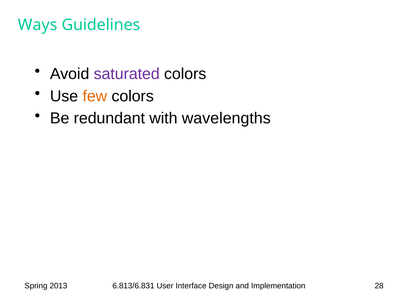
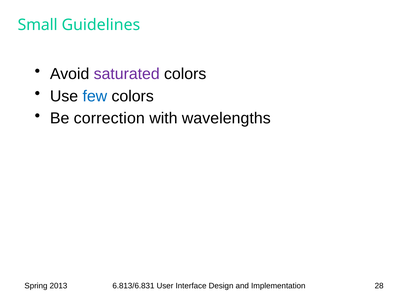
Ways: Ways -> Small
few colour: orange -> blue
redundant: redundant -> correction
